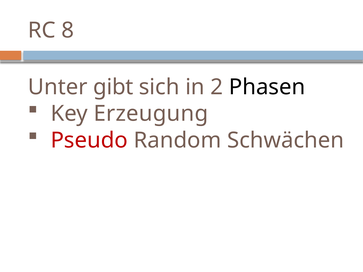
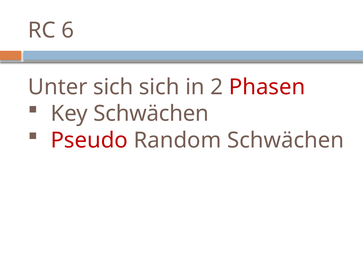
8: 8 -> 6
Unter gibt: gibt -> sich
Phasen colour: black -> red
Key Erzeugung: Erzeugung -> Schwächen
